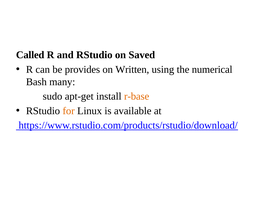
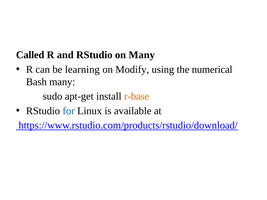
on Saved: Saved -> Many
provides: provides -> learning
Written: Written -> Modify
for colour: orange -> blue
